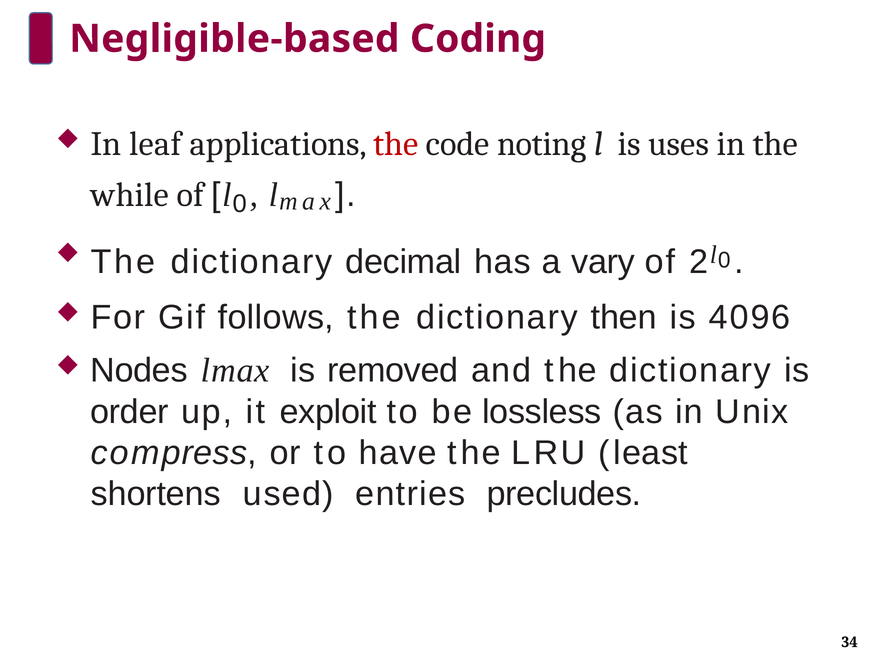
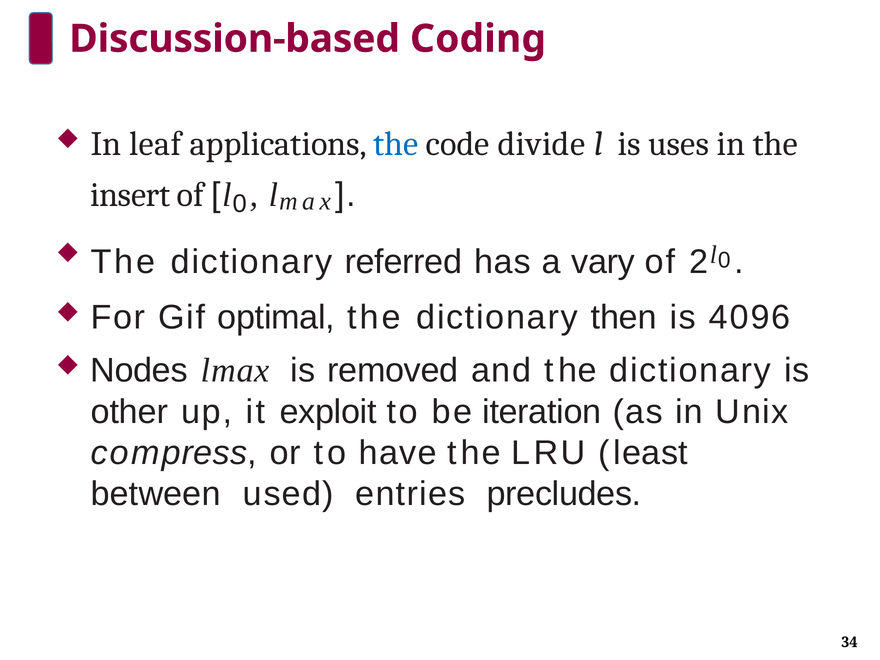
Negligible-based: Negligible-based -> Discussion-based
the at (396, 144) colour: red -> blue
noting: noting -> divide
while: while -> insert
decimal: decimal -> referred
follows: follows -> optimal
order: order -> other
lossless: lossless -> iteration
shortens: shortens -> between
